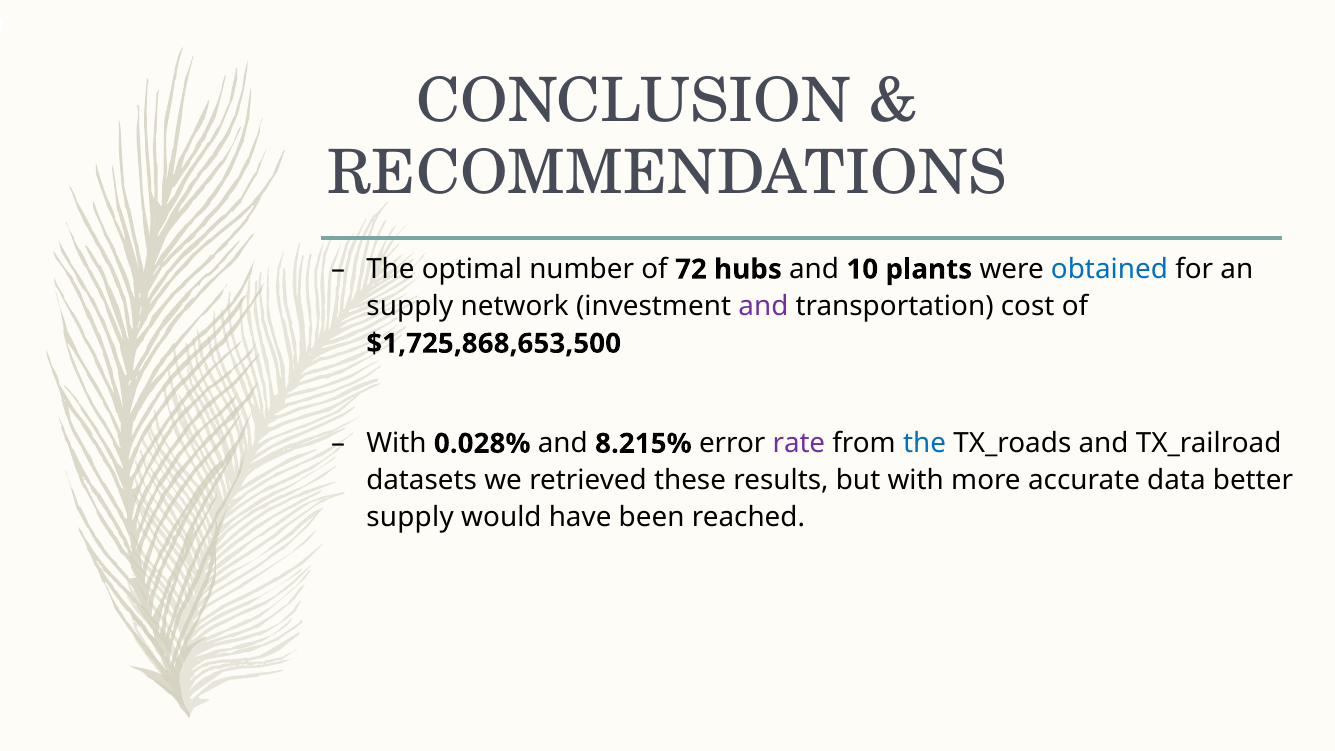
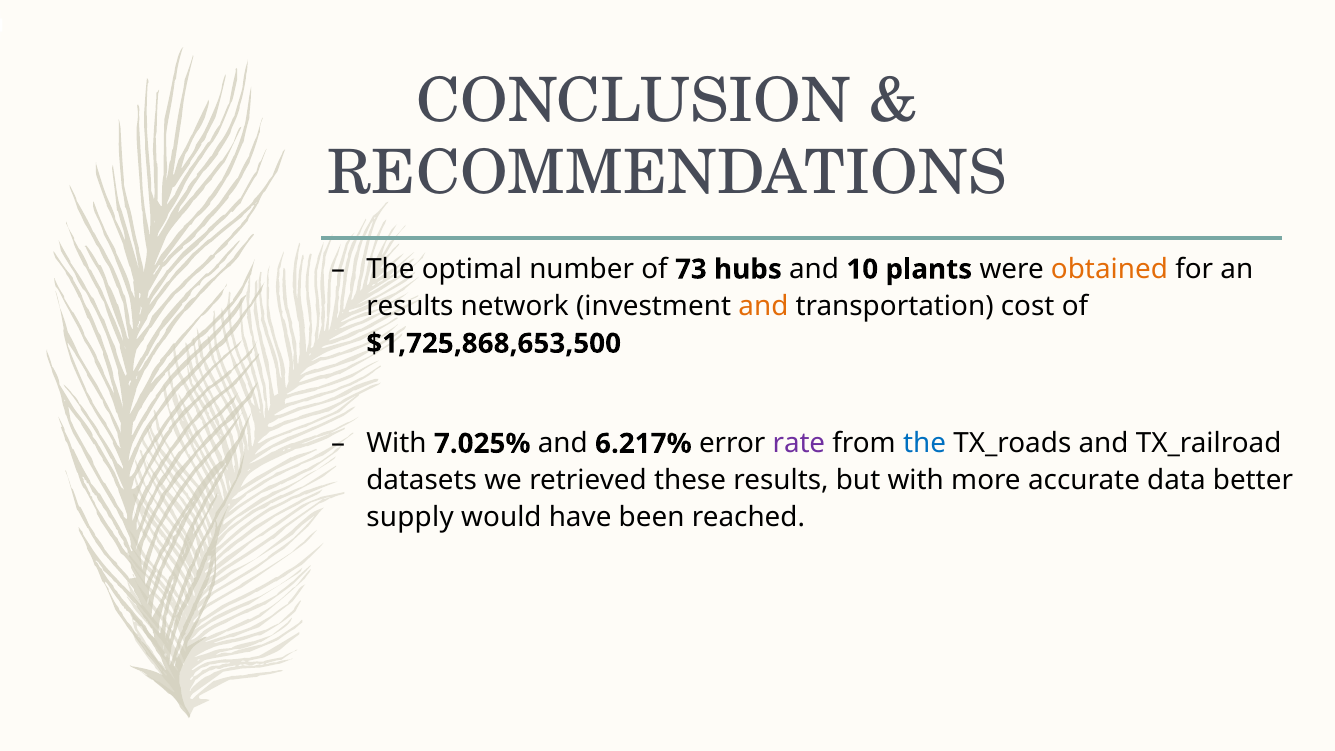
72: 72 -> 73
obtained colour: blue -> orange
supply at (410, 306): supply -> results
and at (763, 306) colour: purple -> orange
0.028%: 0.028% -> 7.025%
8.215%: 8.215% -> 6.217%
